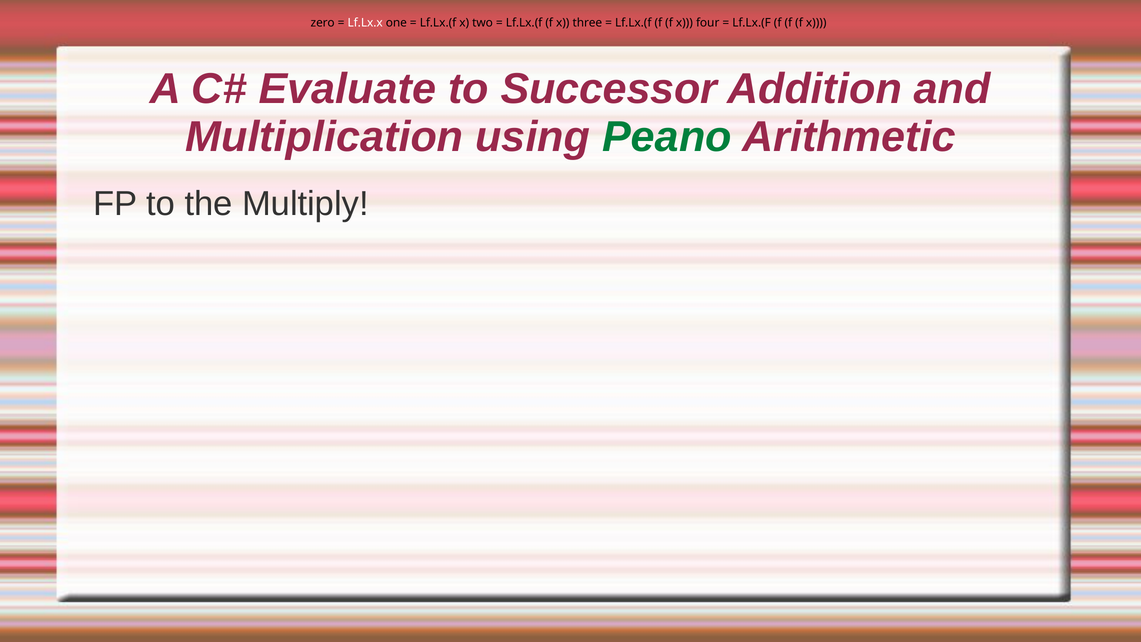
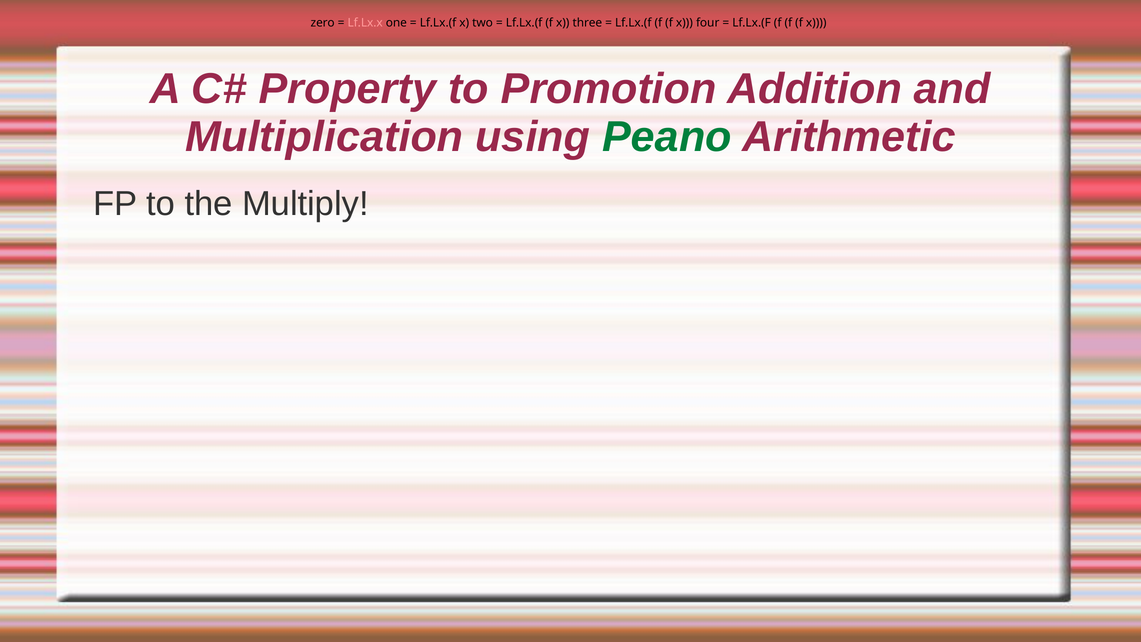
Lf.Lx.x colour: white -> pink
Evaluate: Evaluate -> Property
Successor: Successor -> Promotion
